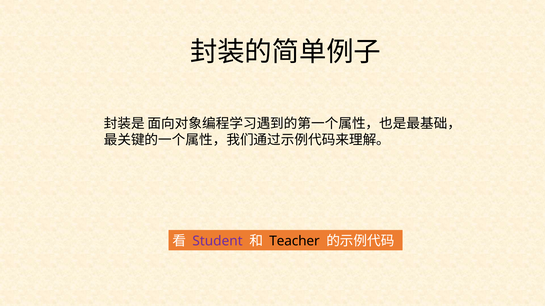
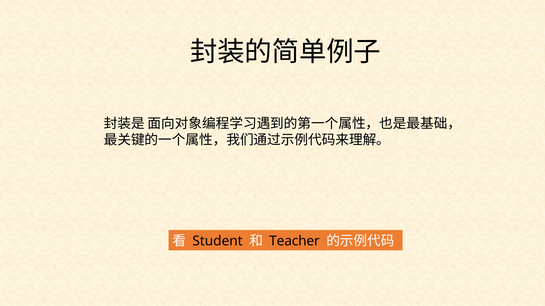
Student colour: purple -> black
